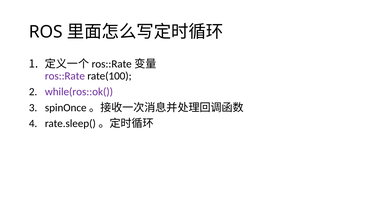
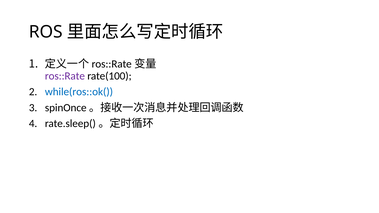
while(ros::ok( colour: purple -> blue
